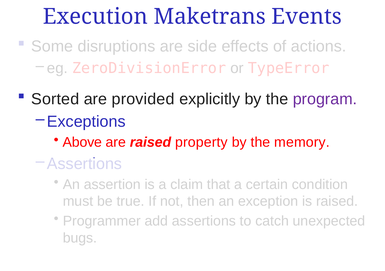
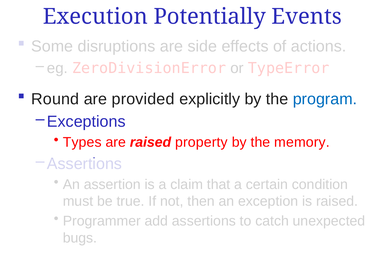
Maketrans: Maketrans -> Potentially
Sorted: Sorted -> Round
program colour: purple -> blue
Above: Above -> Types
